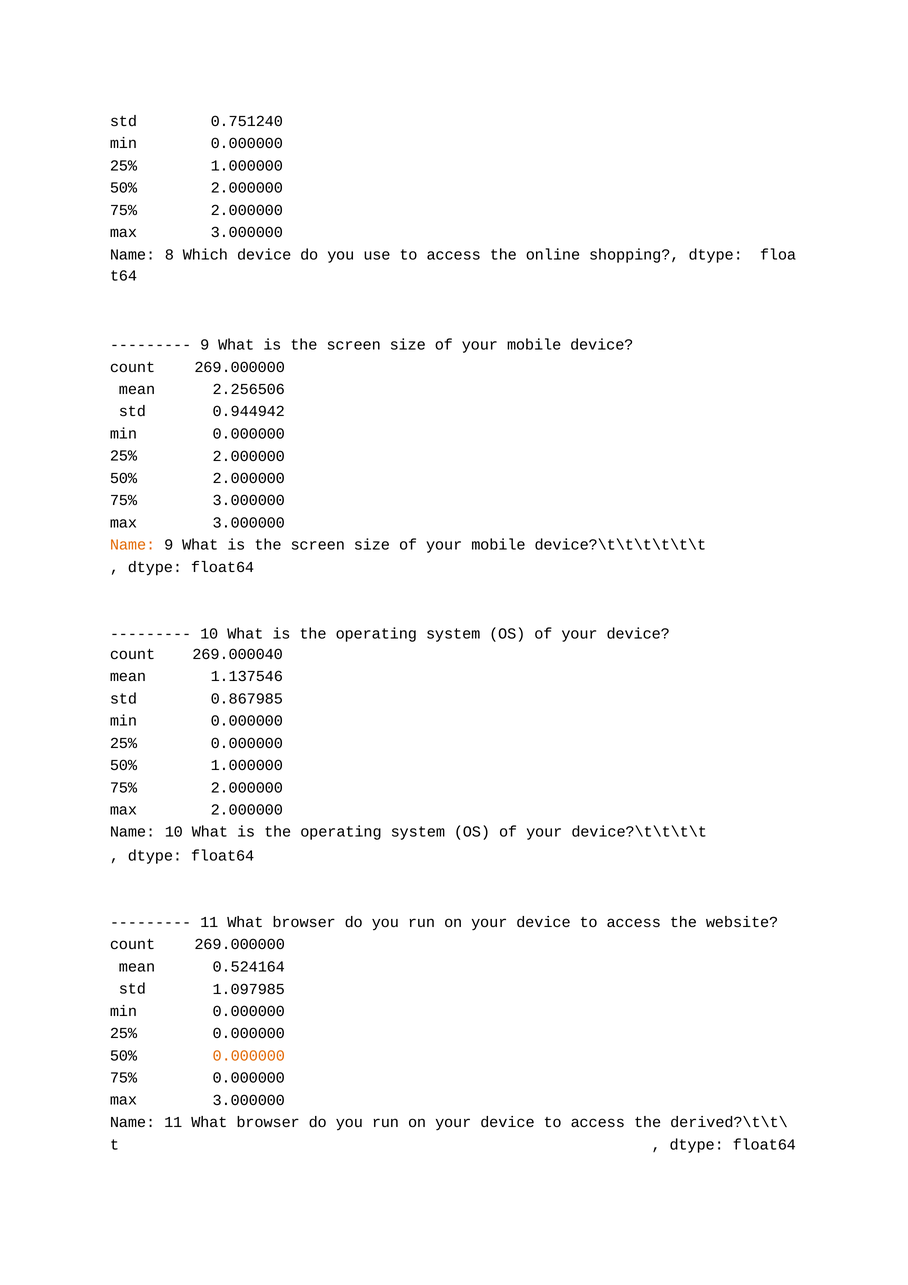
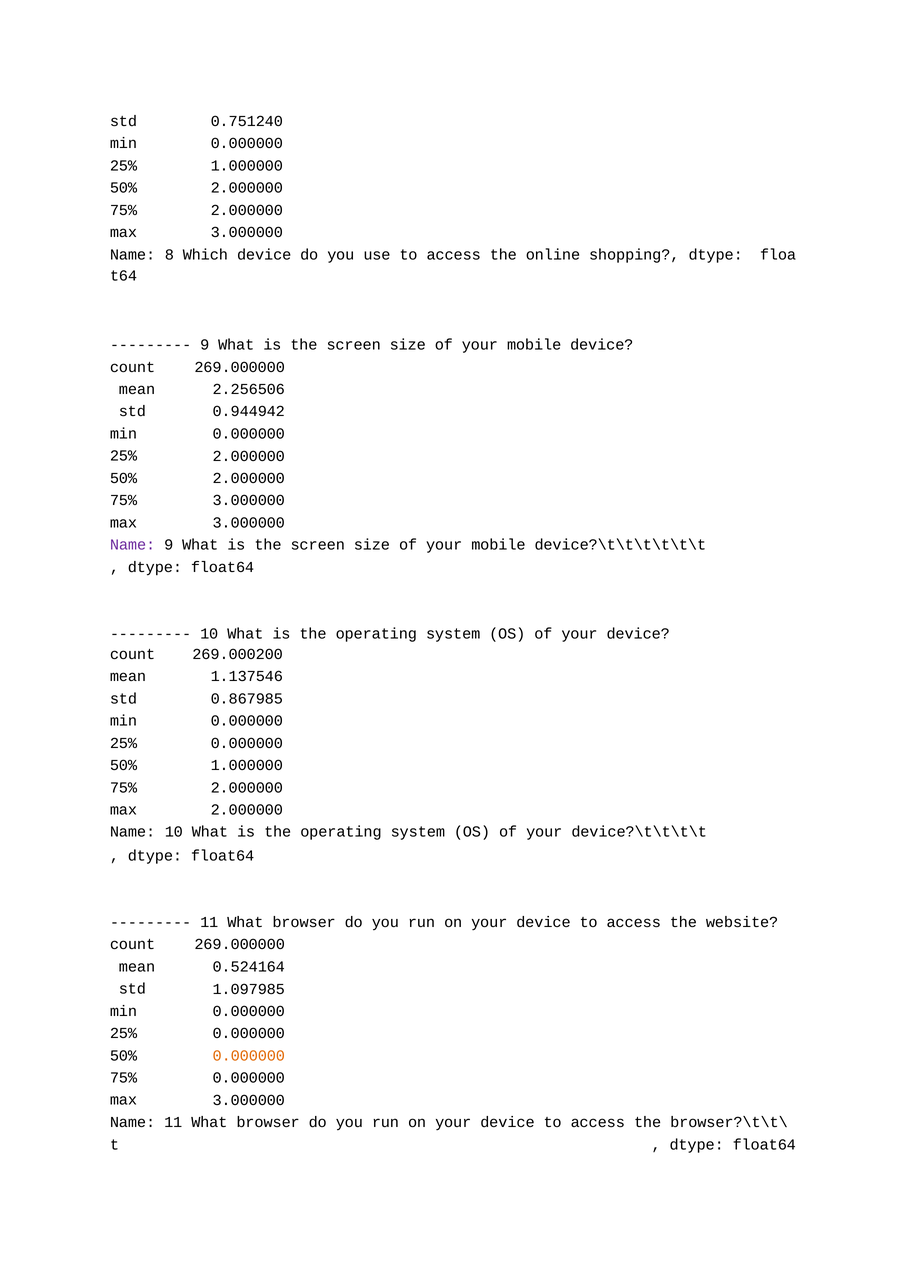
Name at (133, 545) colour: orange -> purple
269.000040: 269.000040 -> 269.000200
derived?\t\t\: derived?\t\t\ -> browser?\t\t\
